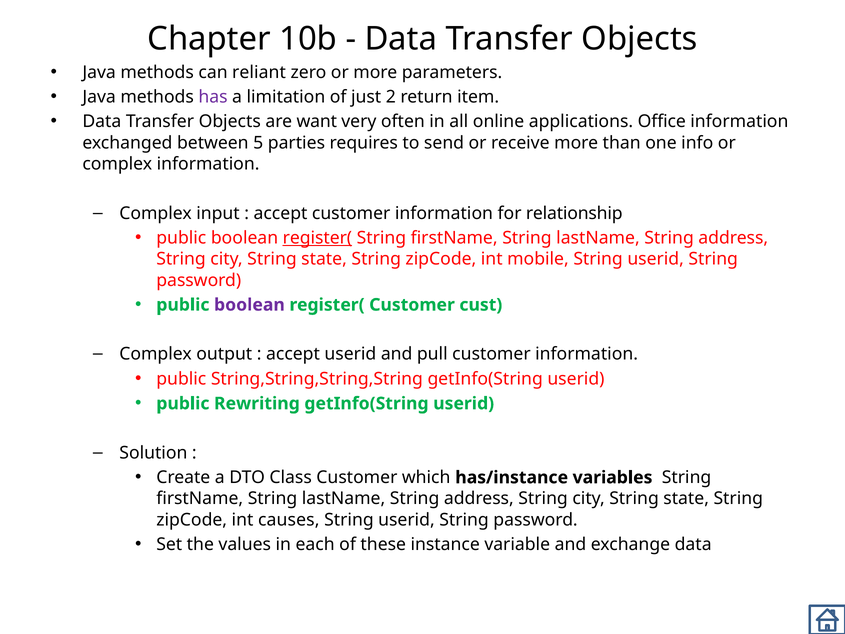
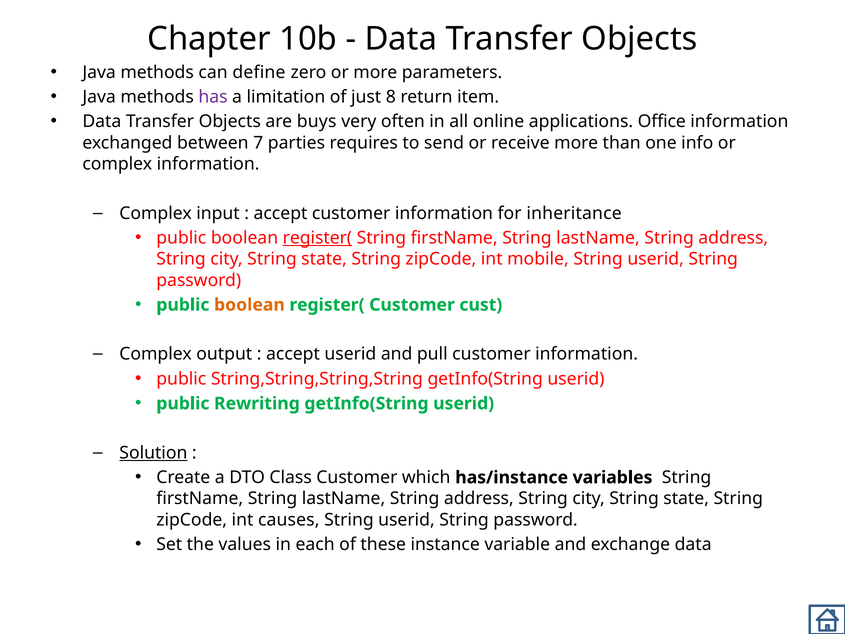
reliant: reliant -> define
2: 2 -> 8
want: want -> buys
5: 5 -> 7
relationship: relationship -> inheritance
boolean at (249, 305) colour: purple -> orange
Solution underline: none -> present
